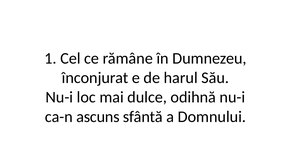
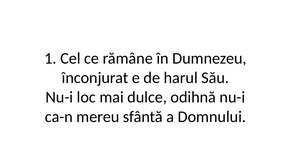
ascuns: ascuns -> mereu
